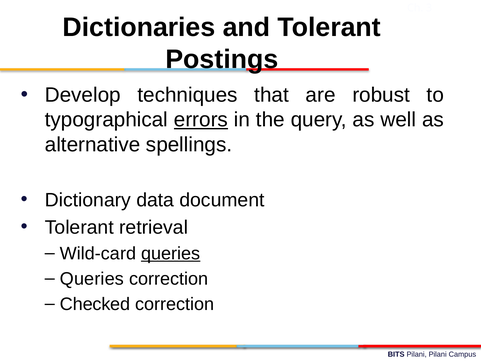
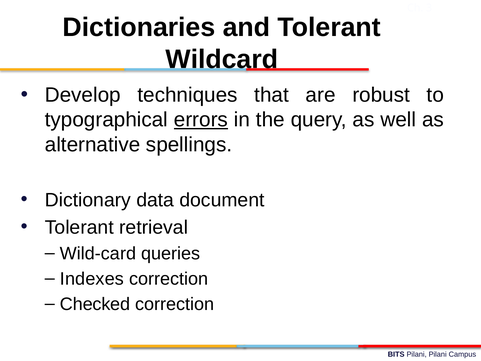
Postings: Postings -> Wildcard
queries at (171, 253) underline: present -> none
Queries at (92, 279): Queries -> Indexes
